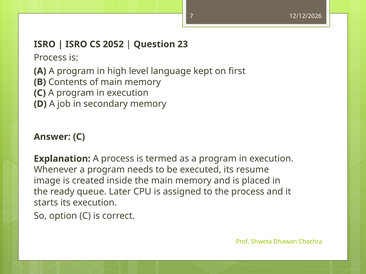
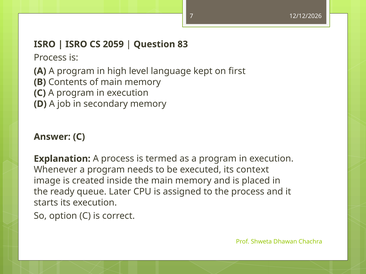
2052: 2052 -> 2059
23: 23 -> 83
resume: resume -> context
